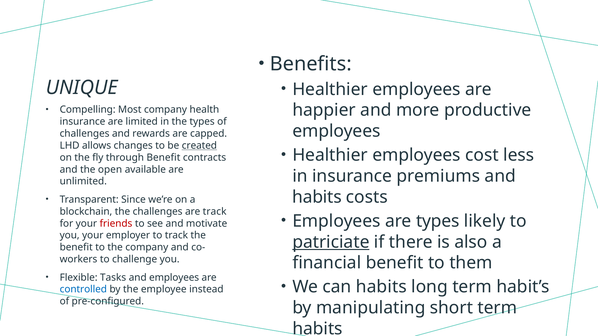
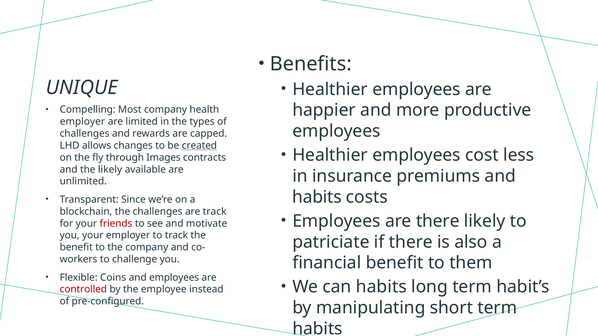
insurance at (83, 122): insurance -> employer
through Benefit: Benefit -> Images
the open: open -> likely
are types: types -> there
patriciate underline: present -> none
Tasks: Tasks -> Coins
controlled colour: blue -> red
